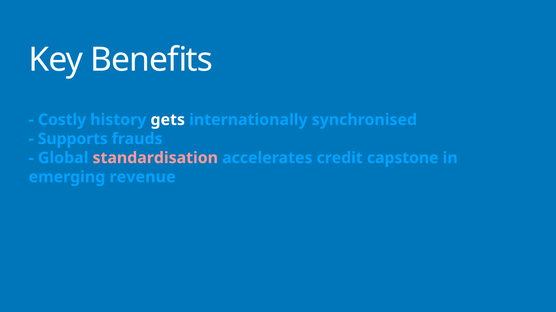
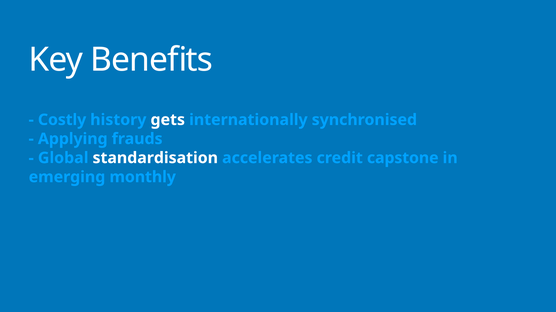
Supports: Supports -> Applying
standardisation colour: pink -> white
revenue: revenue -> monthly
